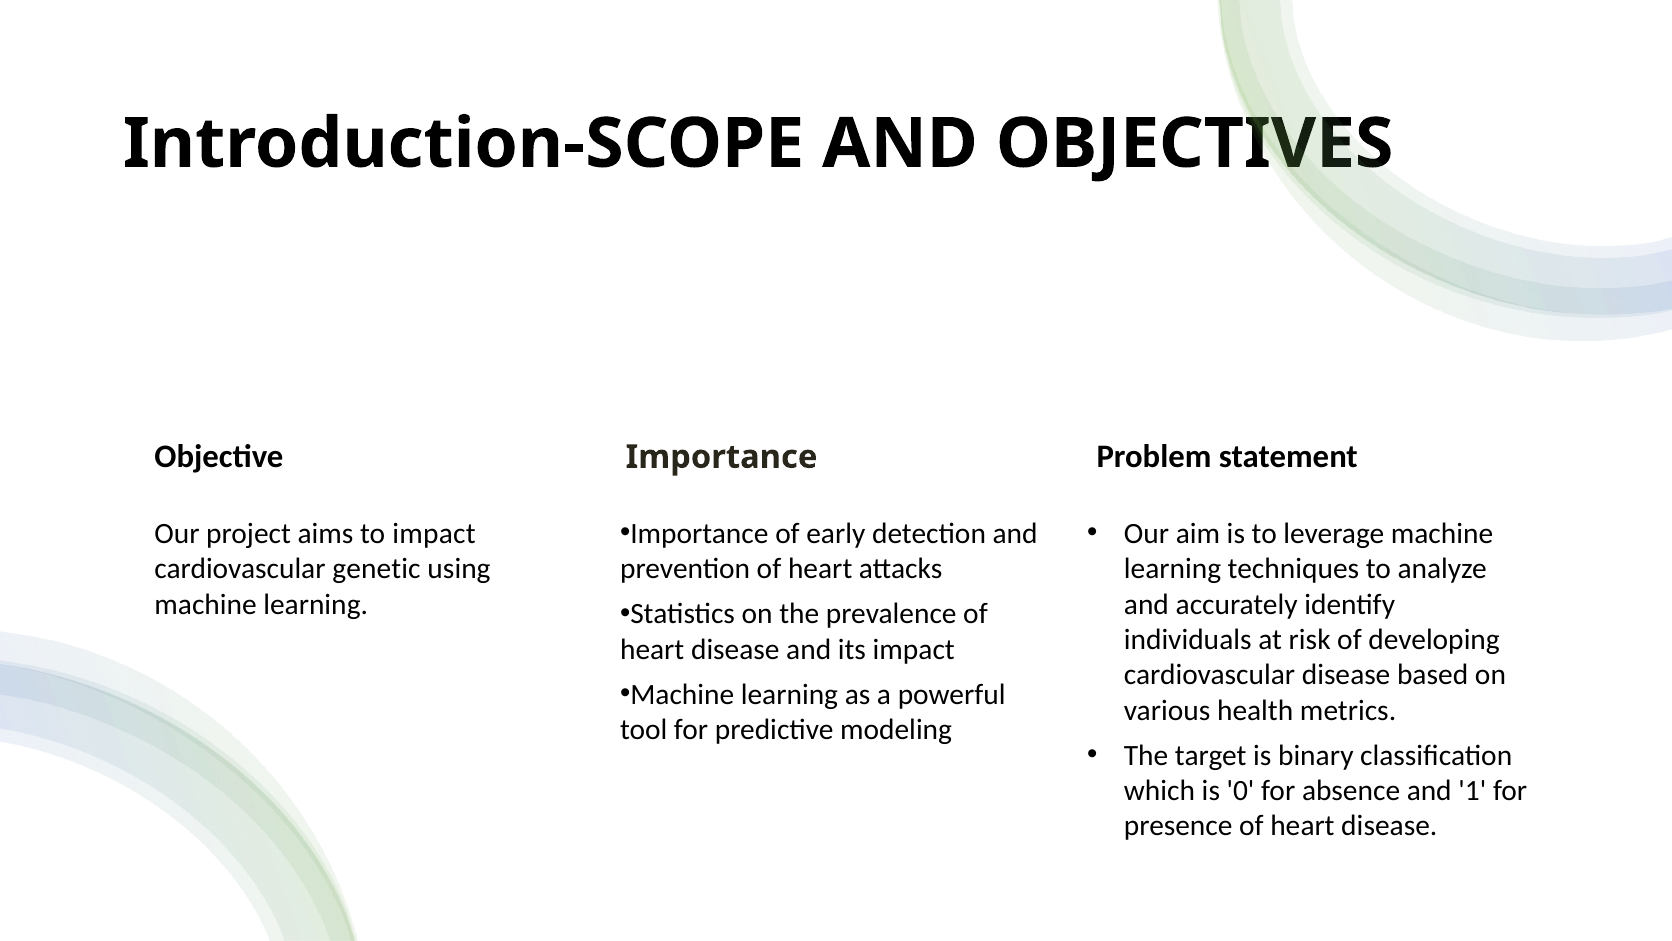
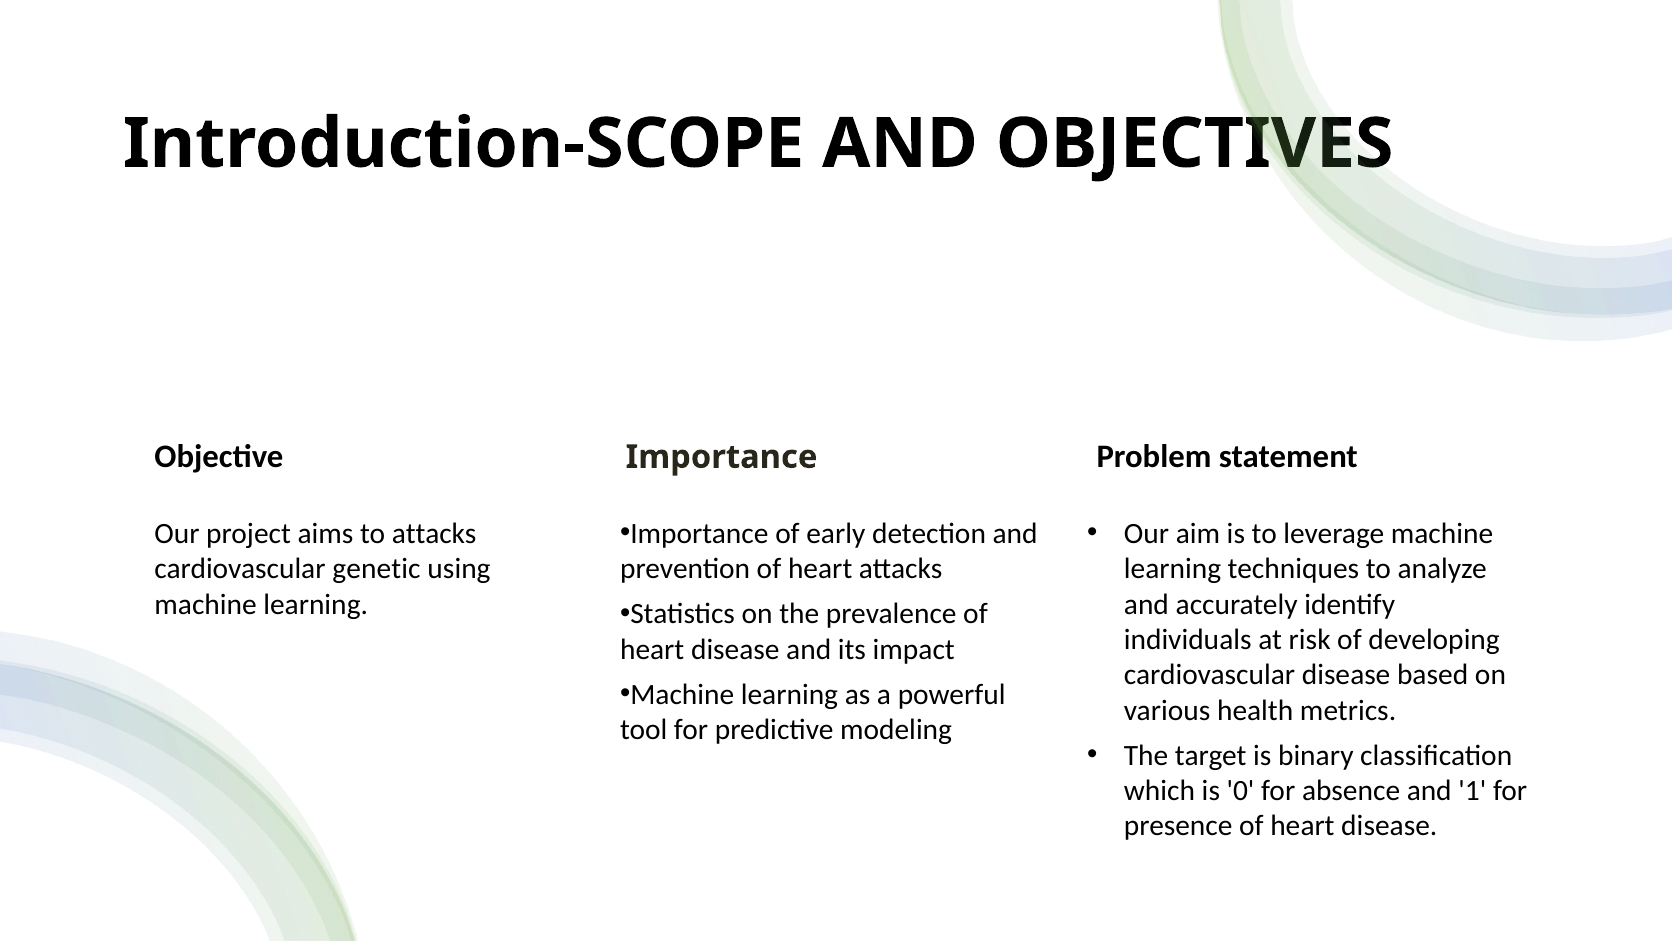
to impact: impact -> attacks
